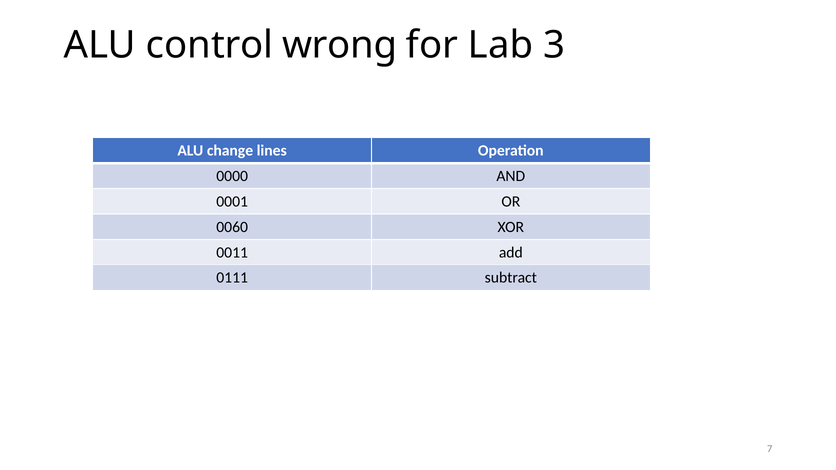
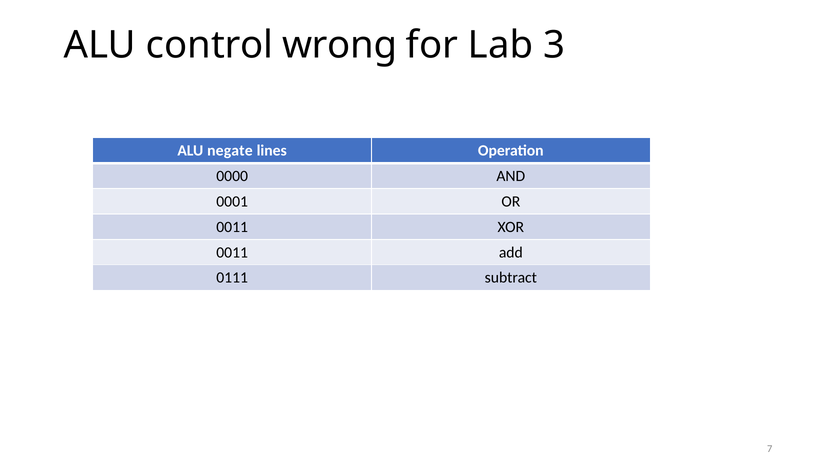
change: change -> negate
0060 at (232, 227): 0060 -> 0011
